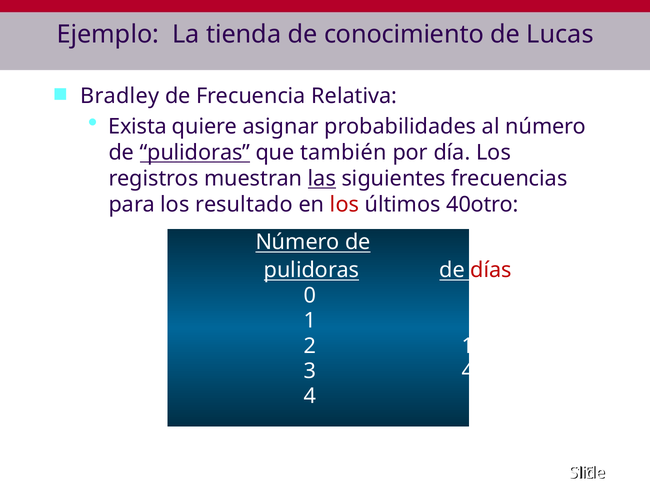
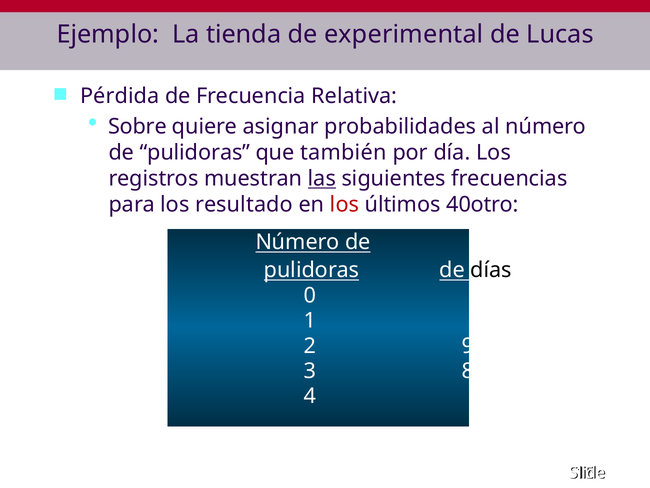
conocimiento: conocimiento -> experimental
Bradley: Bradley -> Pérdida
Exista: Exista -> Sobre
pulidoras at (195, 153) underline: present -> none
días colour: red -> black
14: 14 -> 98
49: 49 -> 86
